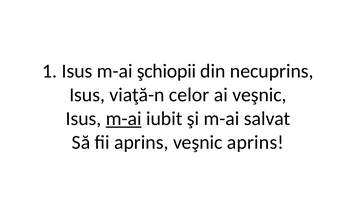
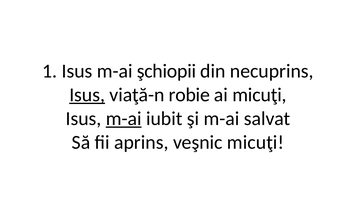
Isus at (87, 95) underline: none -> present
celor: celor -> robie
ai veşnic: veşnic -> micuţi
veşnic aprins: aprins -> micuţi
